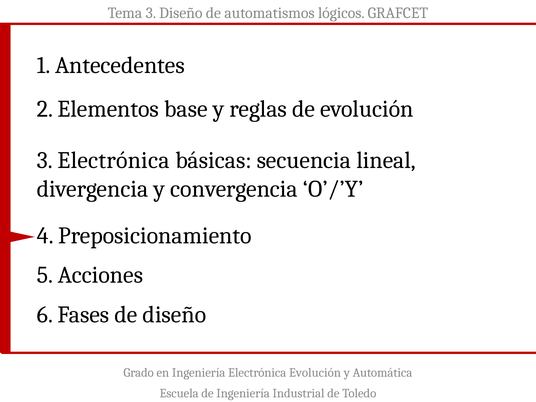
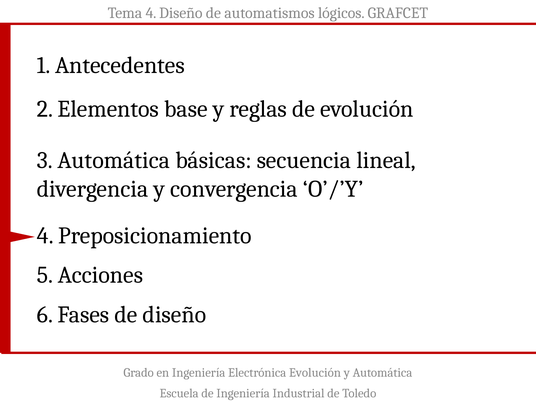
Tema 3: 3 -> 4
3 Electrónica: Electrónica -> Automática
